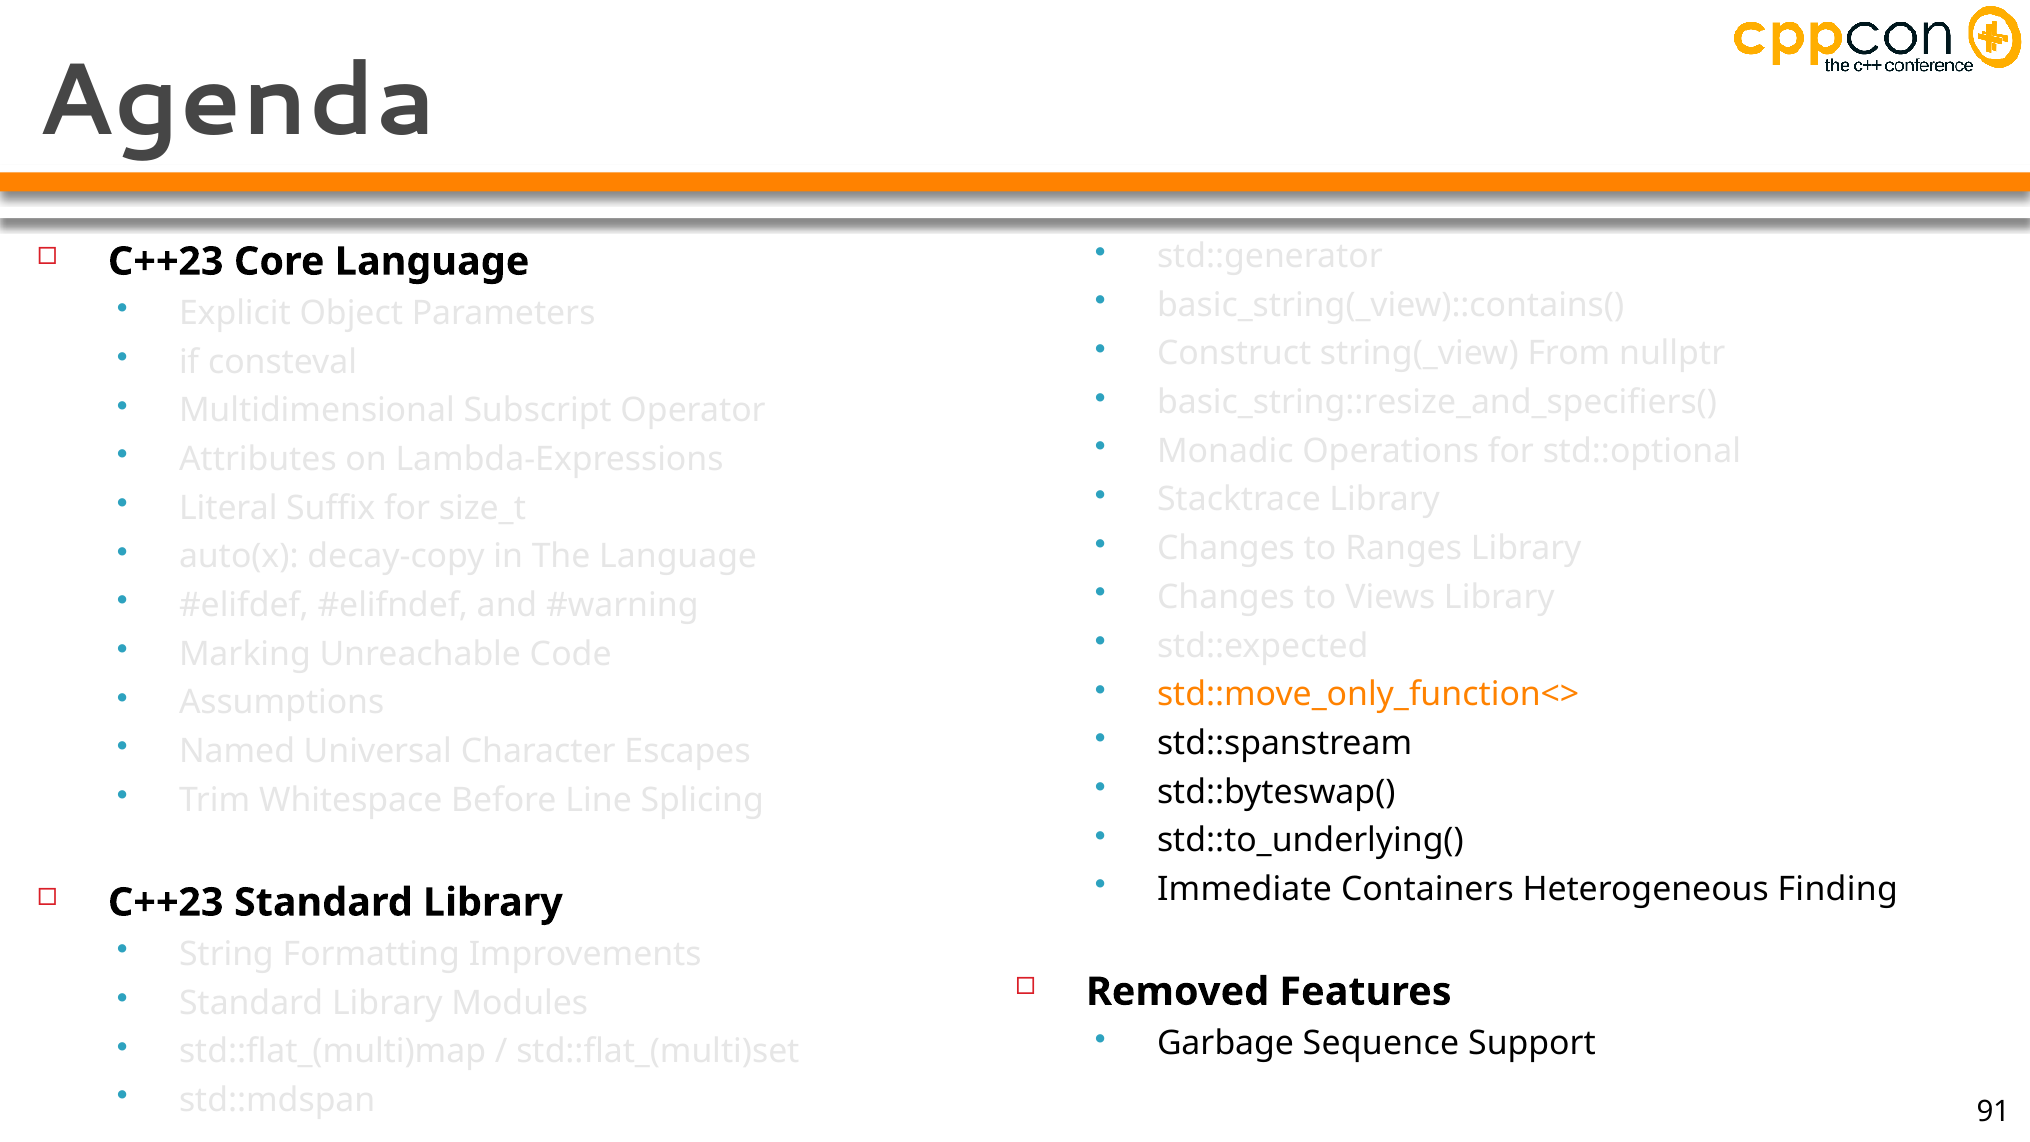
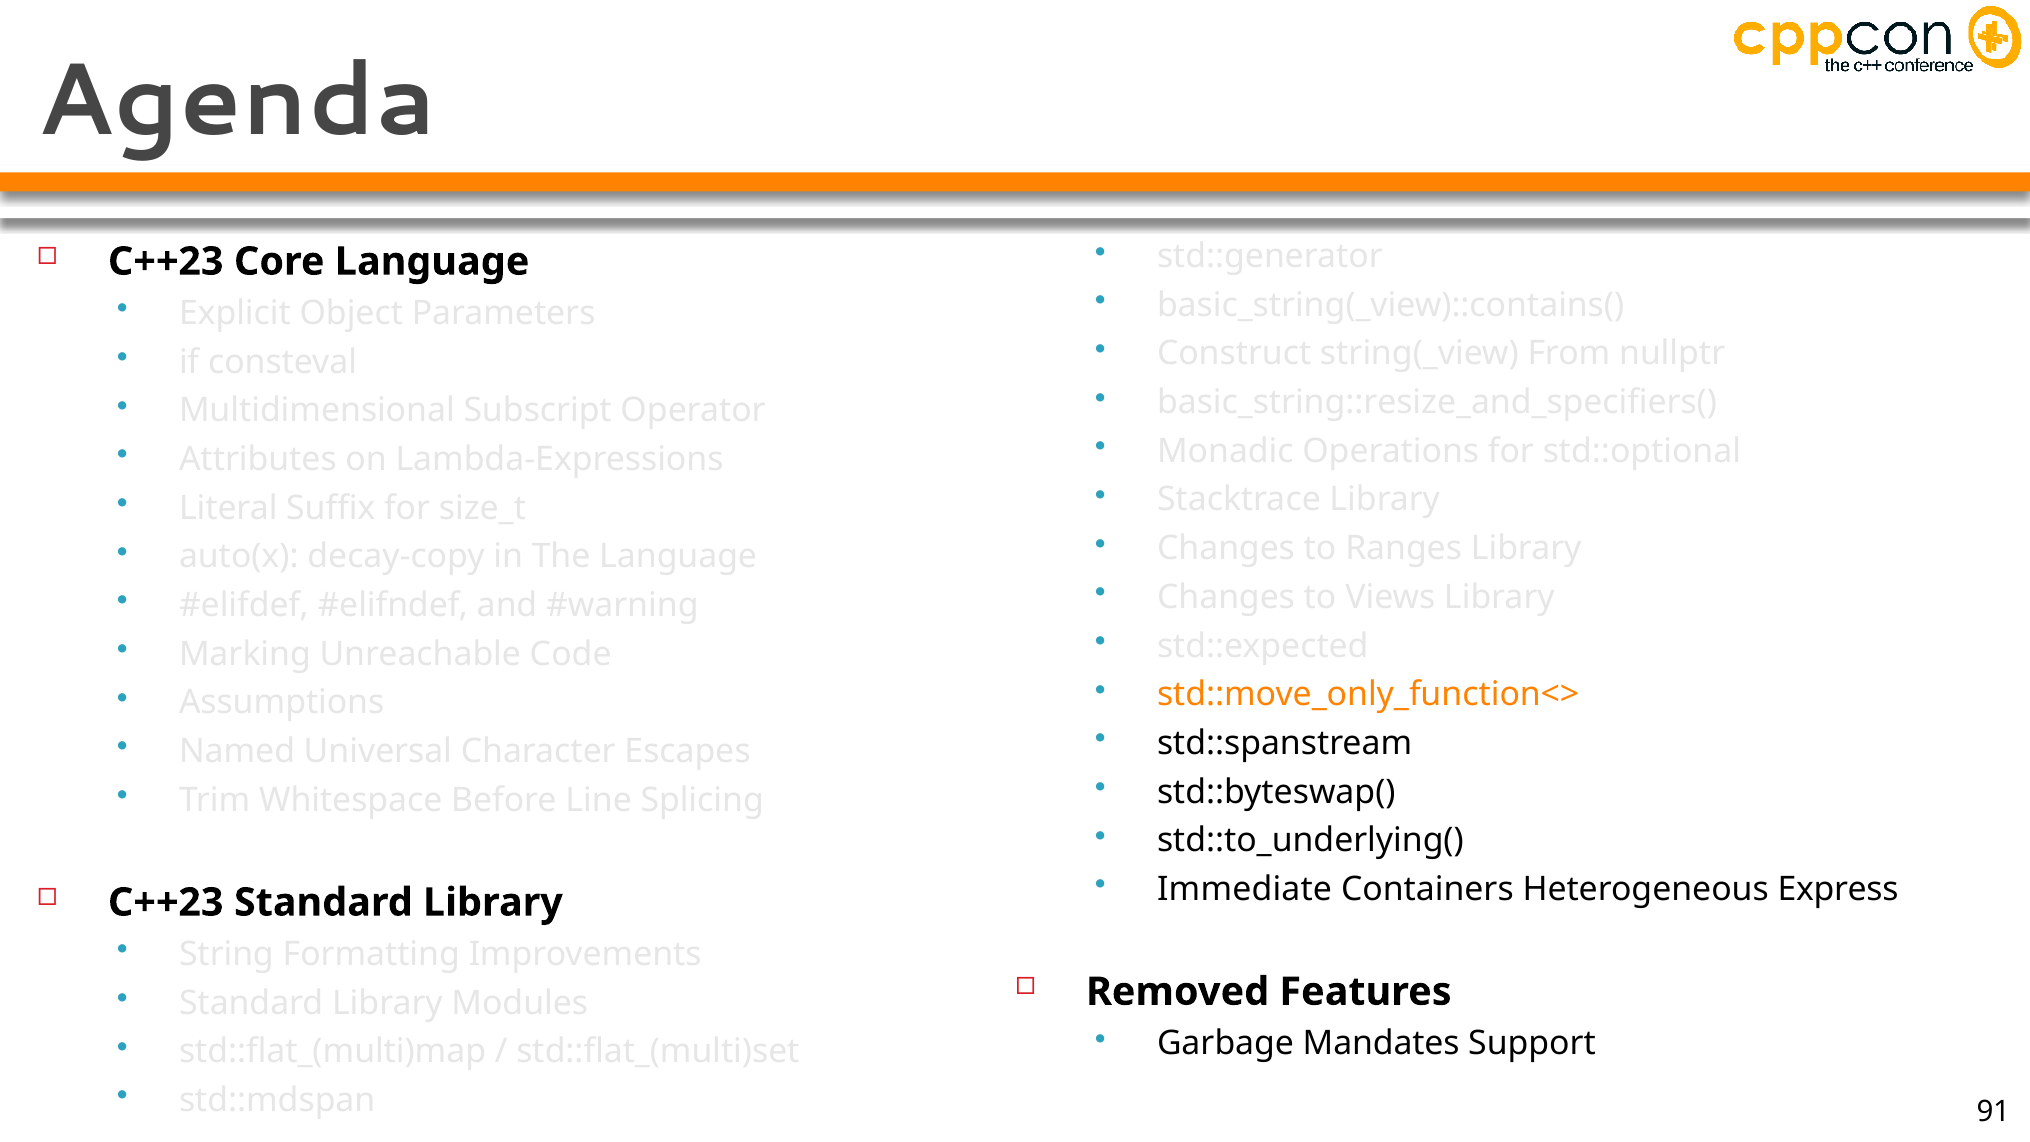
Finding: Finding -> Express
Sequence: Sequence -> Mandates
